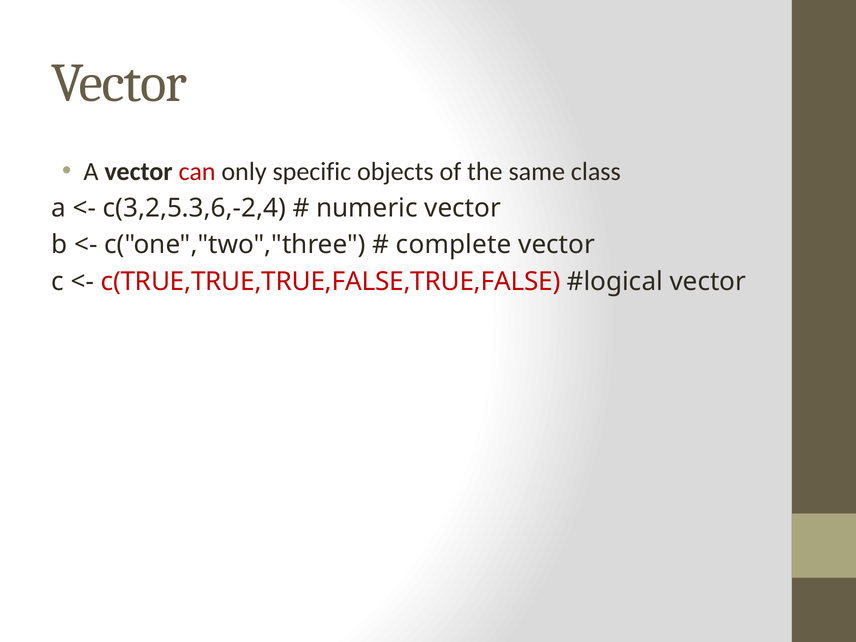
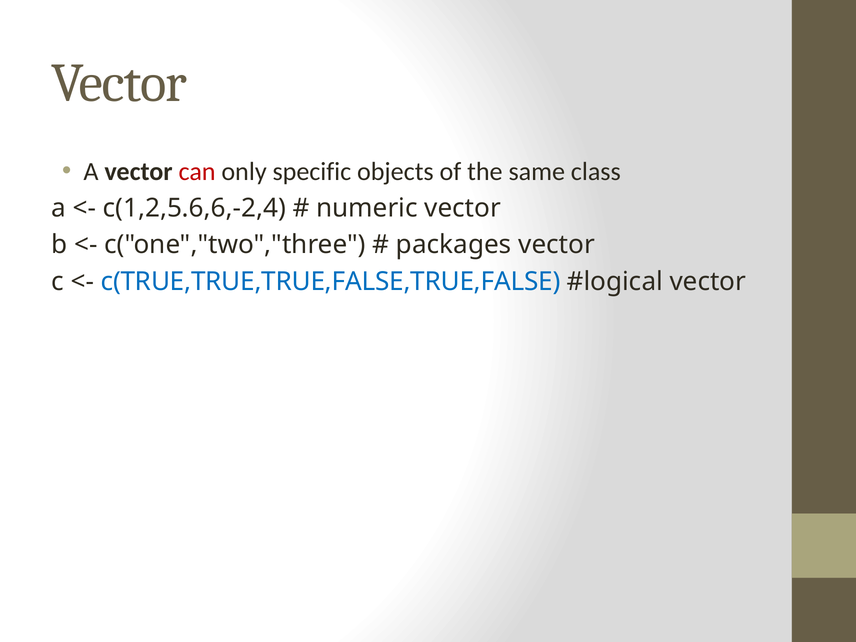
c(3,2,5.3,6,-2,4: c(3,2,5.3,6,-2,4 -> c(1,2,5.6,6,-2,4
complete: complete -> packages
c(TRUE,TRUE,TRUE,FALSE,TRUE,FALSE colour: red -> blue
